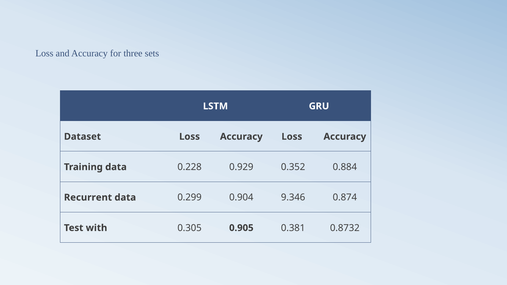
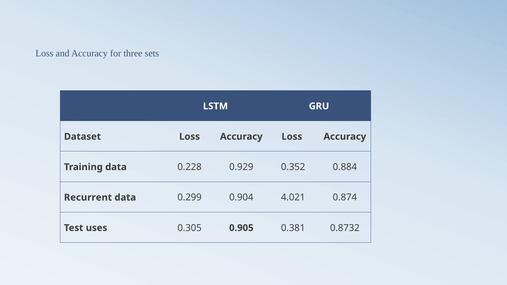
9.346: 9.346 -> 4.021
with: with -> uses
